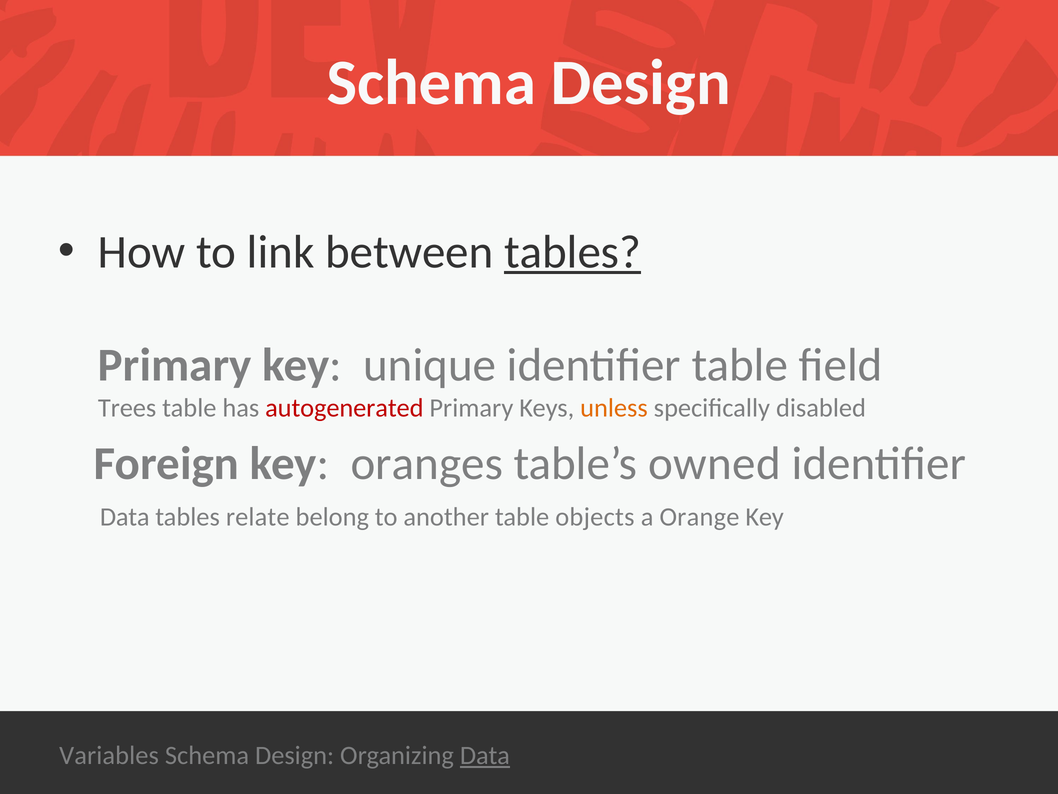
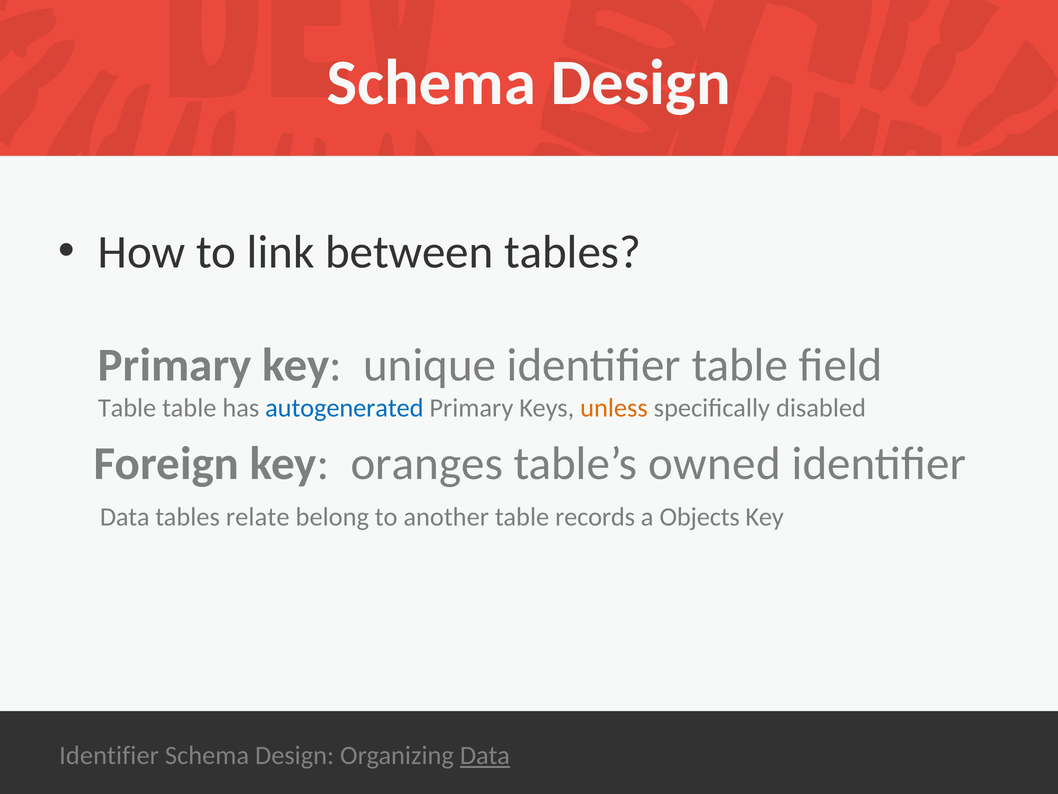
tables at (573, 252) underline: present -> none
Trees at (127, 408): Trees -> Table
autogenerated colour: red -> blue
objects: objects -> records
Orange: Orange -> Objects
Variables at (109, 755): Variables -> Identifier
